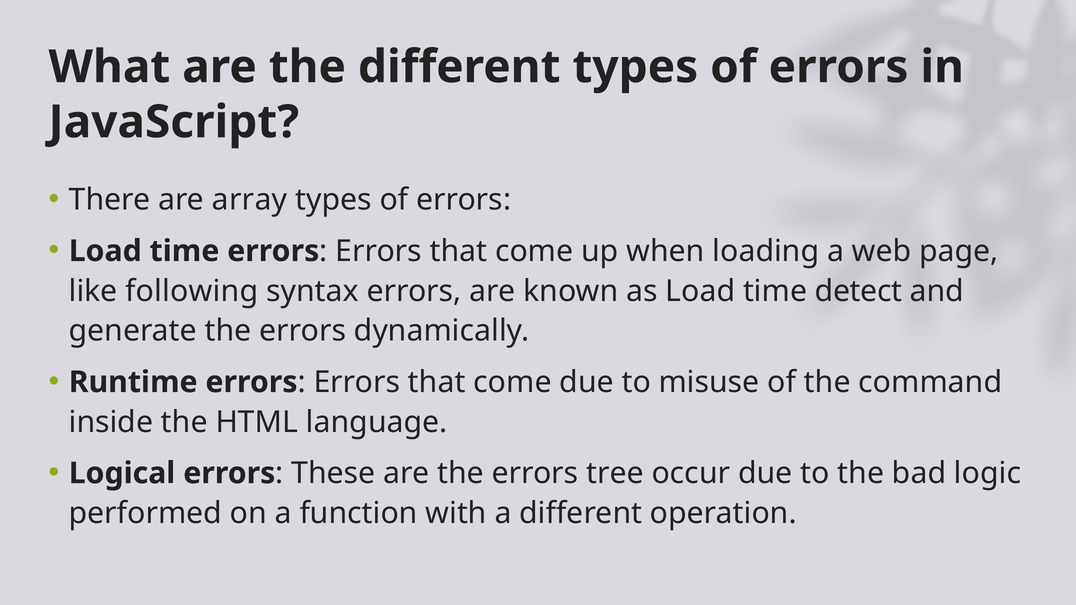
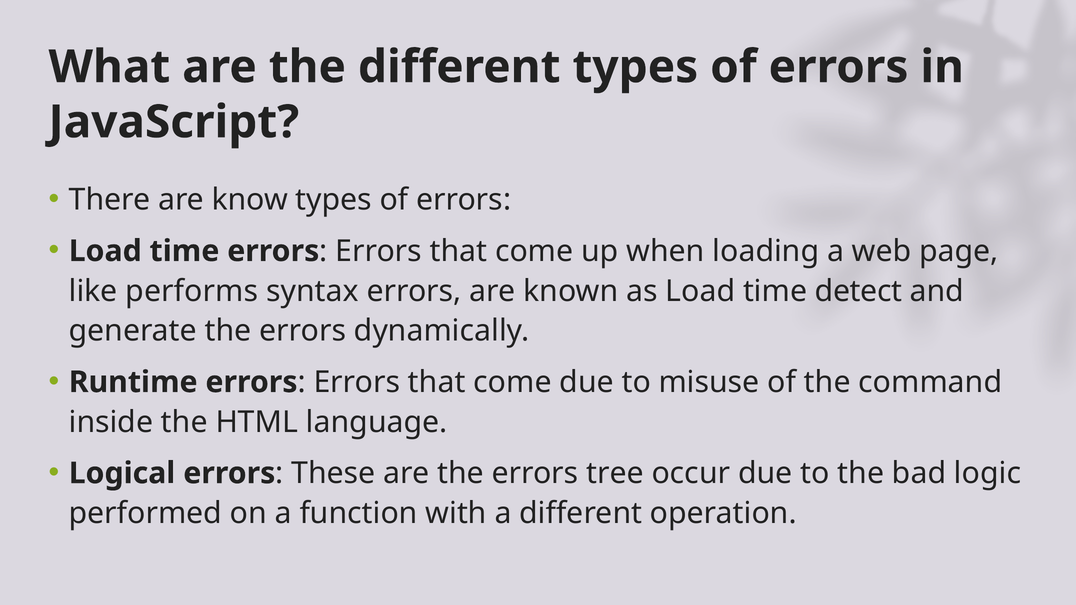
array: array -> know
following: following -> performs
